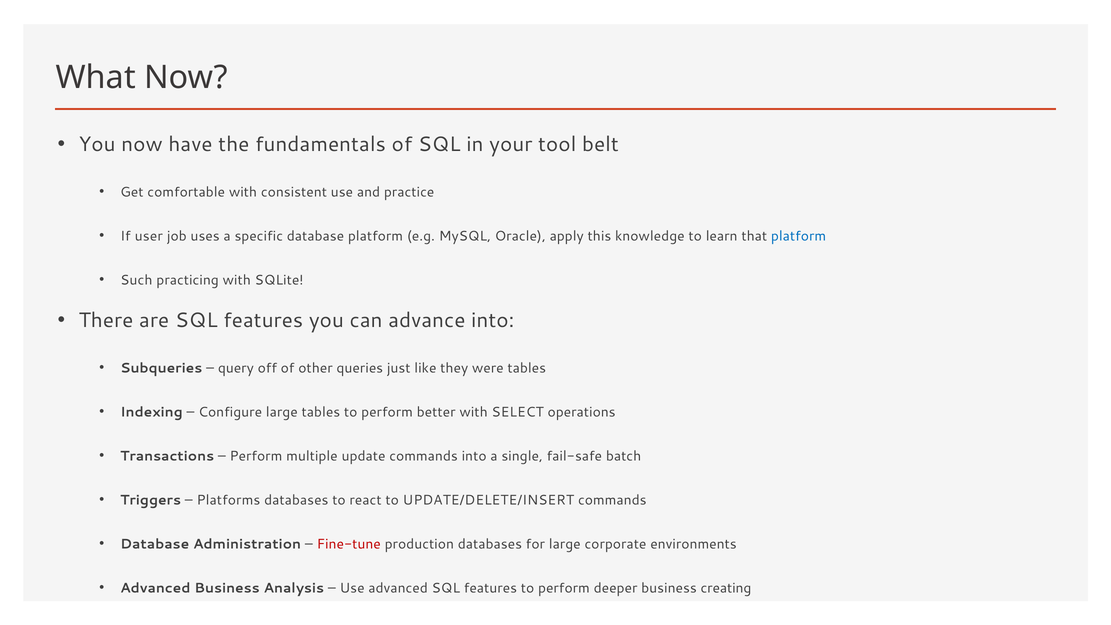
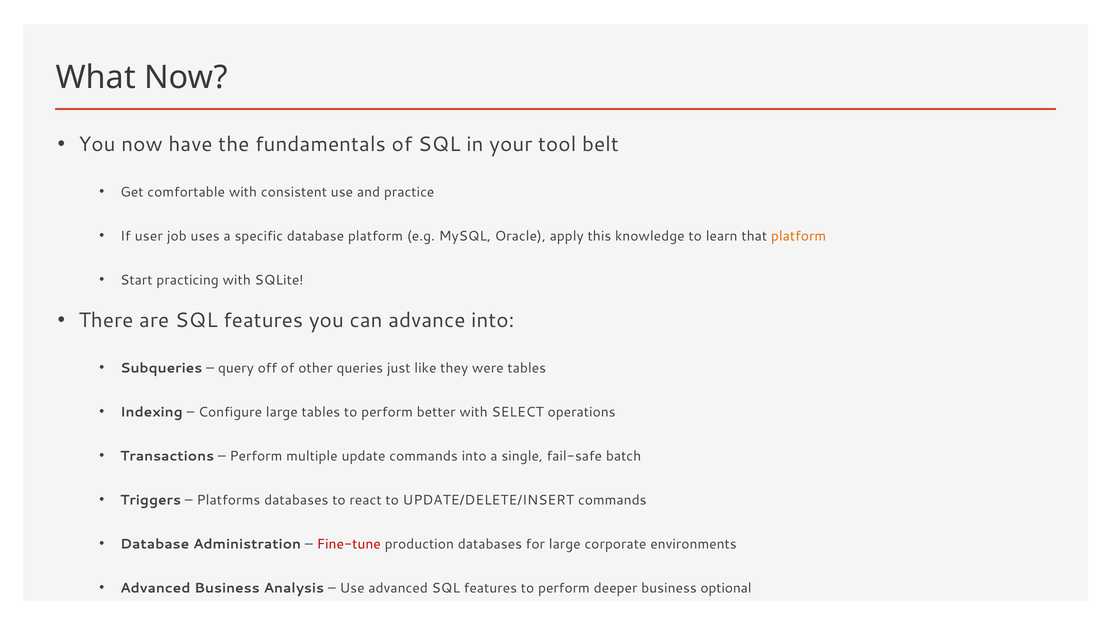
platform at (799, 236) colour: blue -> orange
Such: Such -> Start
creating: creating -> optional
